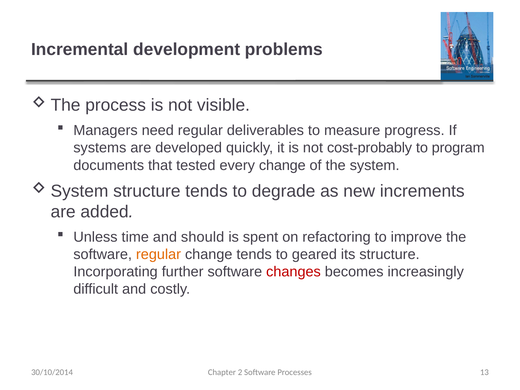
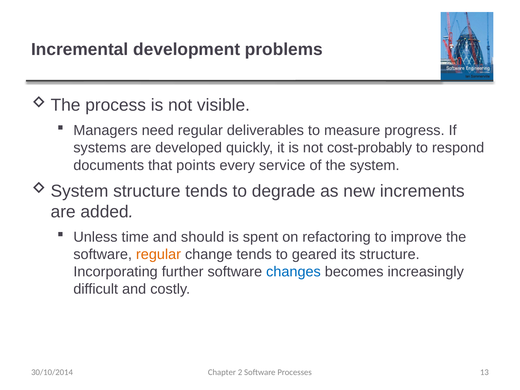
program: program -> respond
tested: tested -> points
every change: change -> service
changes colour: red -> blue
